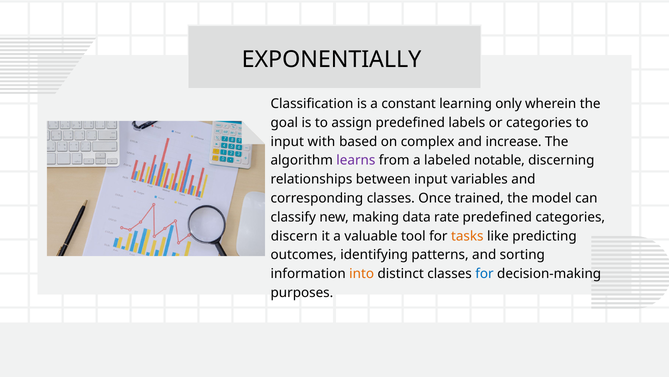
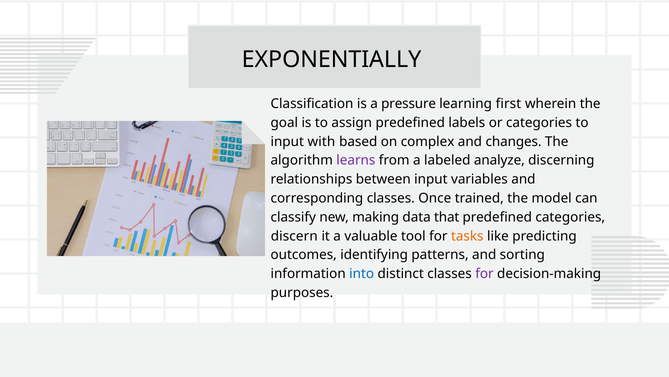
constant: constant -> pressure
only: only -> first
increase: increase -> changes
notable: notable -> analyze
rate: rate -> that
into colour: orange -> blue
for at (484, 273) colour: blue -> purple
